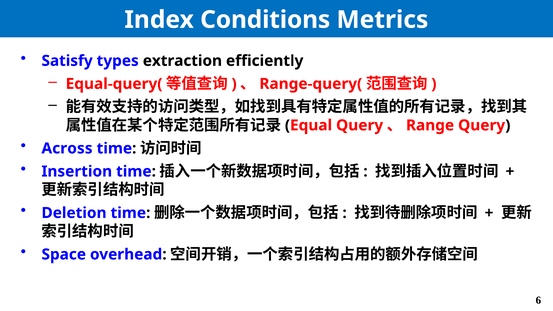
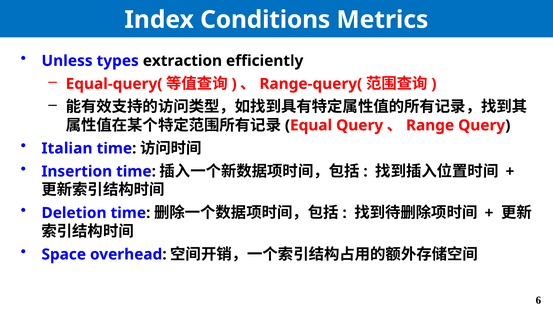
Satisfy: Satisfy -> Unless
Across: Across -> Italian
